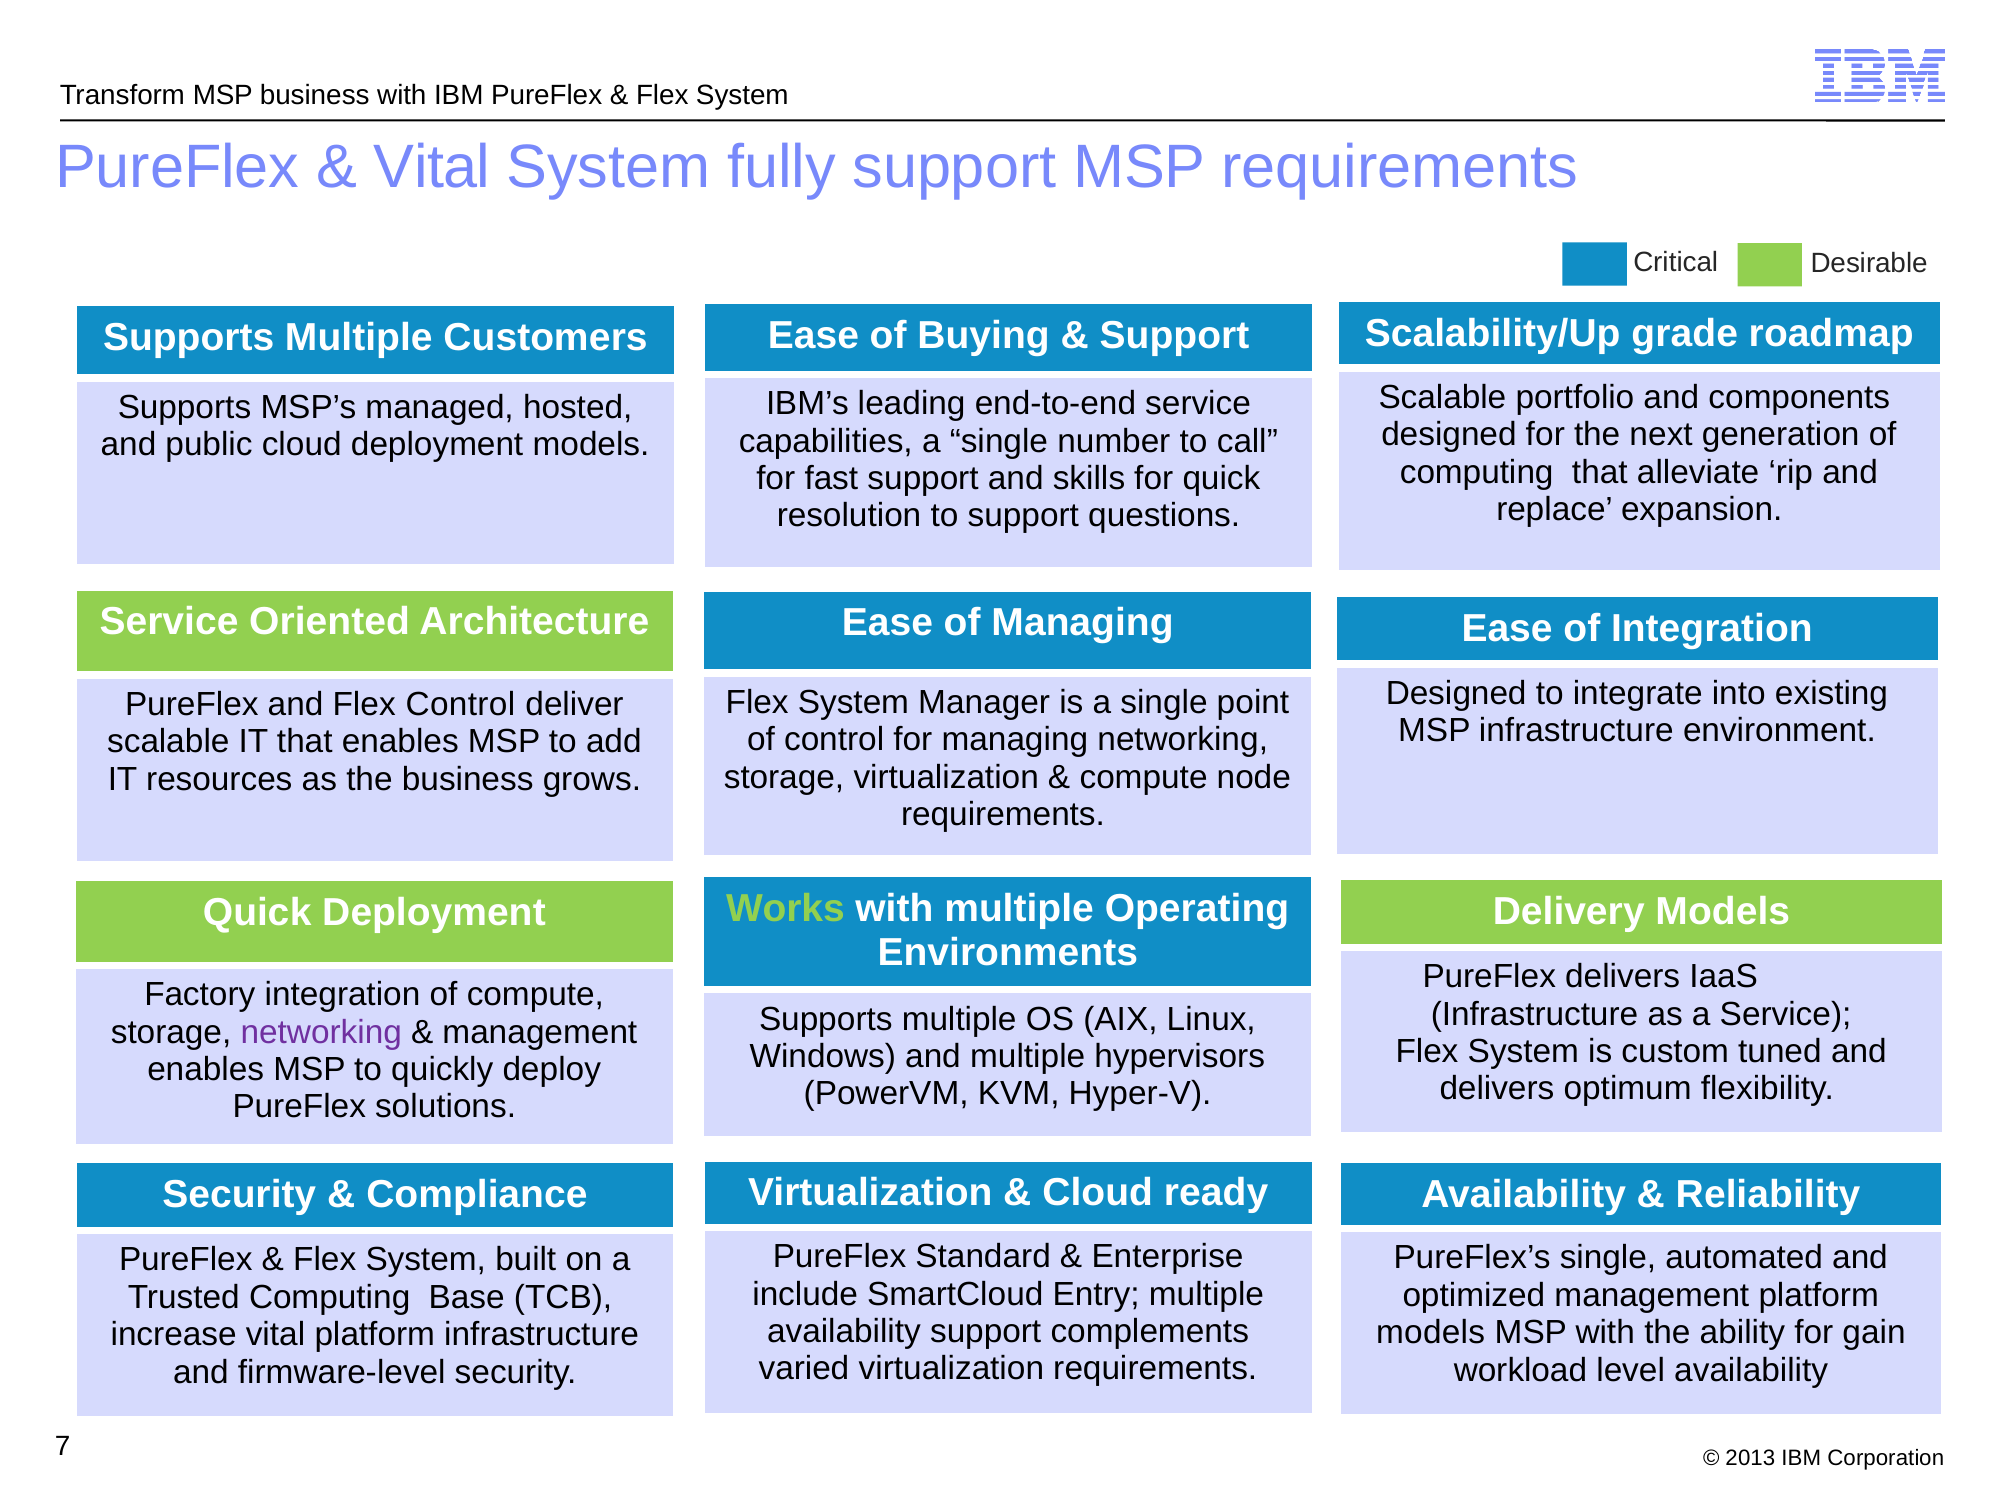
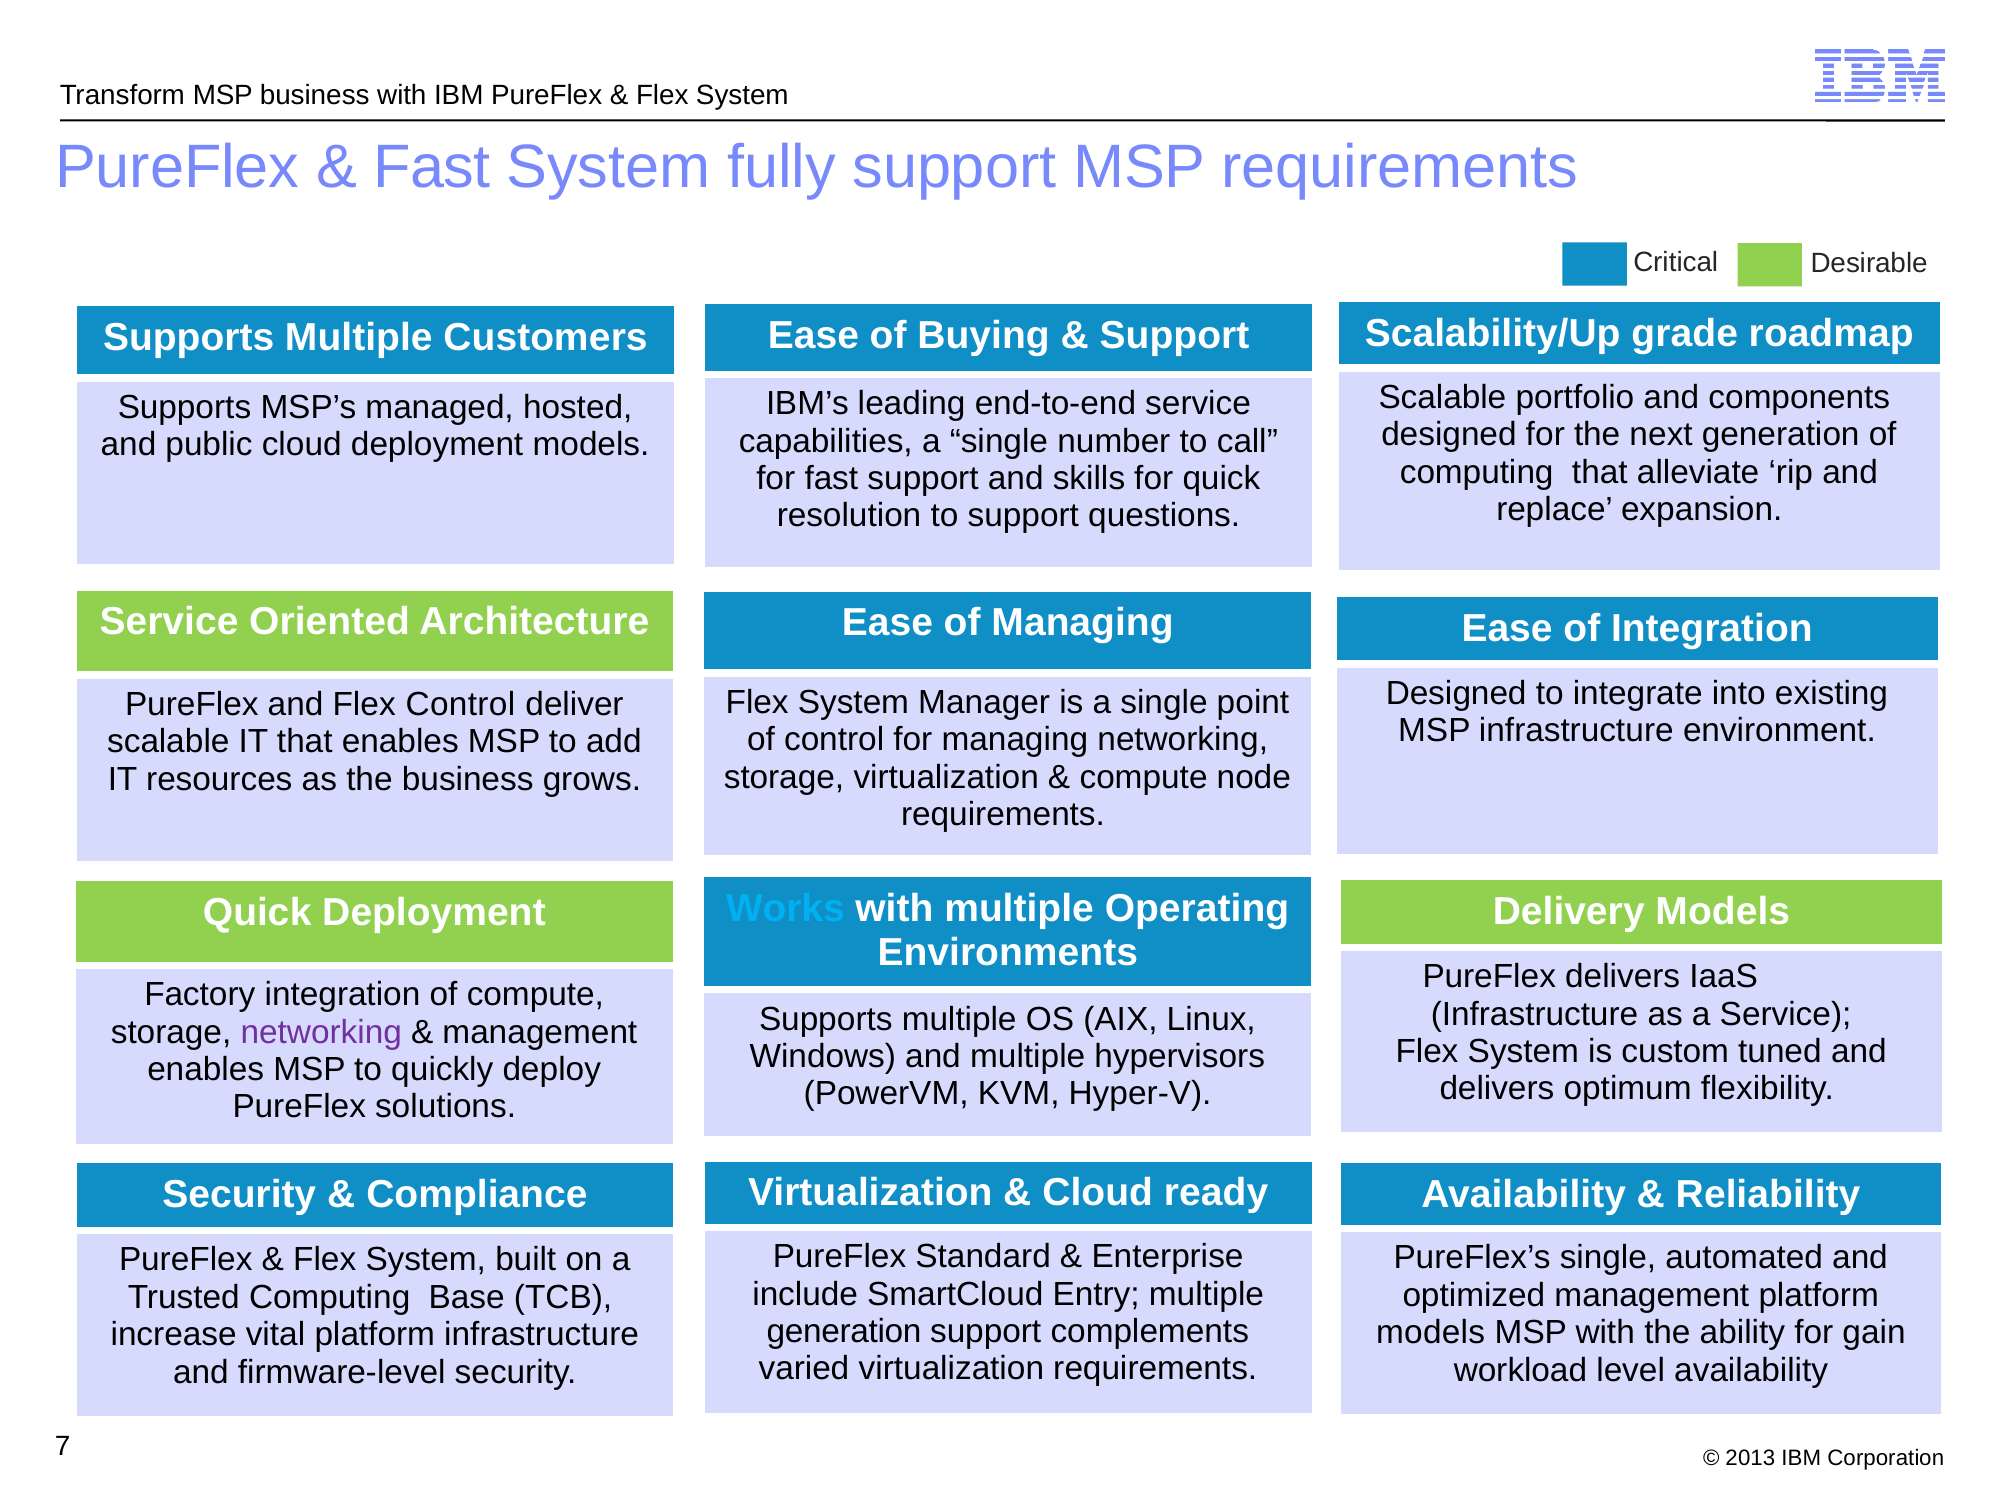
Vital at (432, 168): Vital -> Fast
Works colour: light green -> light blue
availability at (844, 1331): availability -> generation
